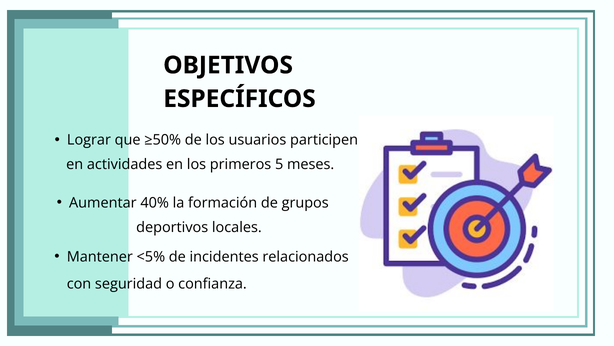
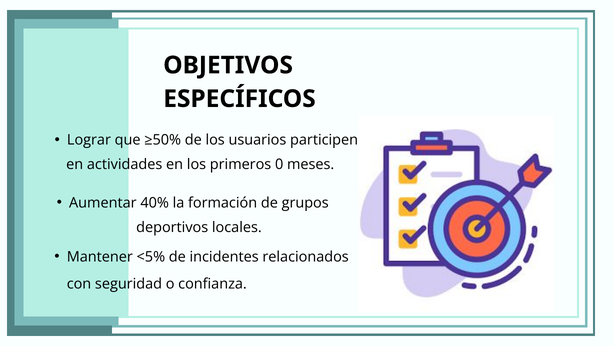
5: 5 -> 0
